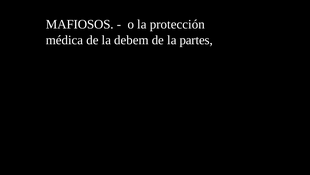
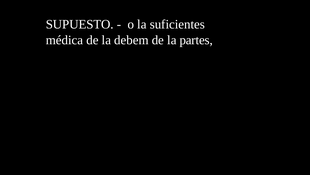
MAFIOSOS: MAFIOSOS -> SUPUESTO
protección: protección -> suficientes
